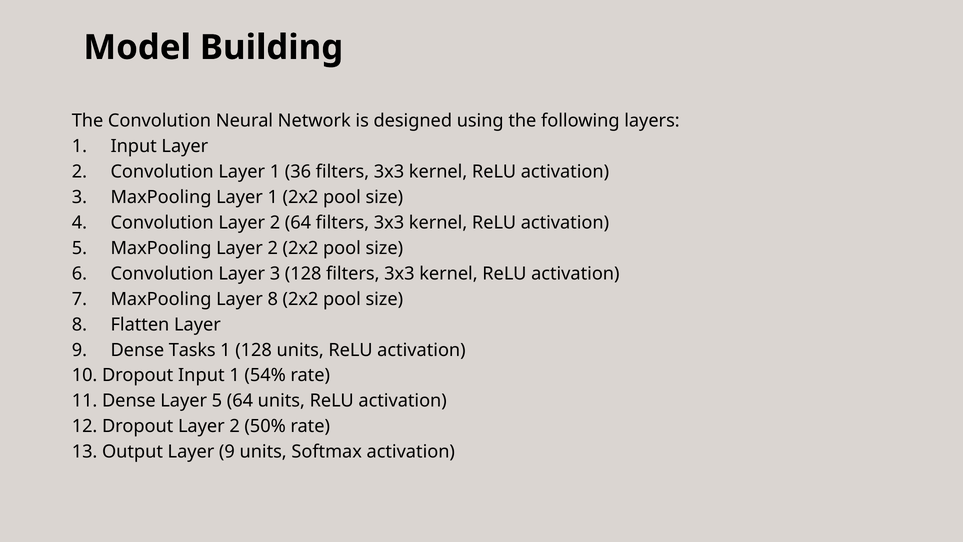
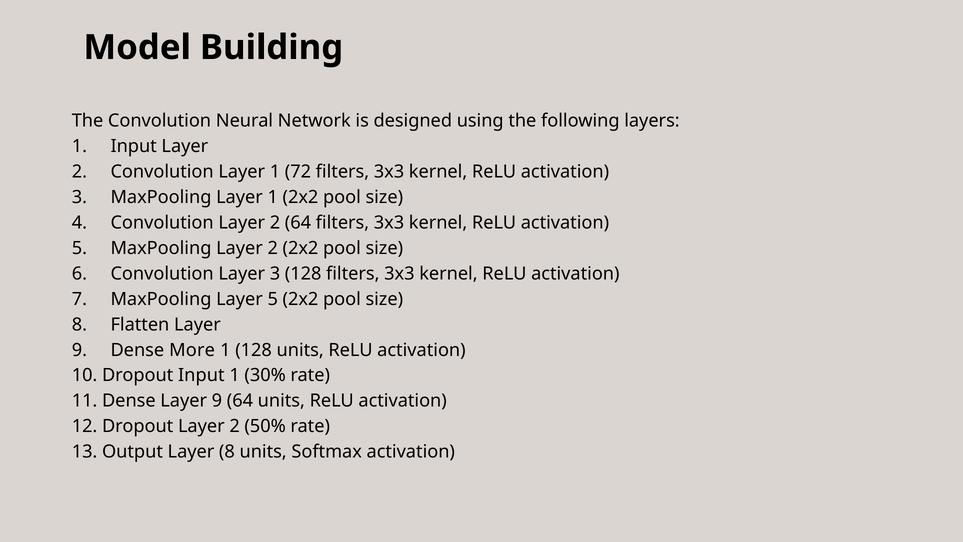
36: 36 -> 72
Layer 8: 8 -> 5
Tasks: Tasks -> More
54%: 54% -> 30%
Dense Layer 5: 5 -> 9
Output Layer 9: 9 -> 8
